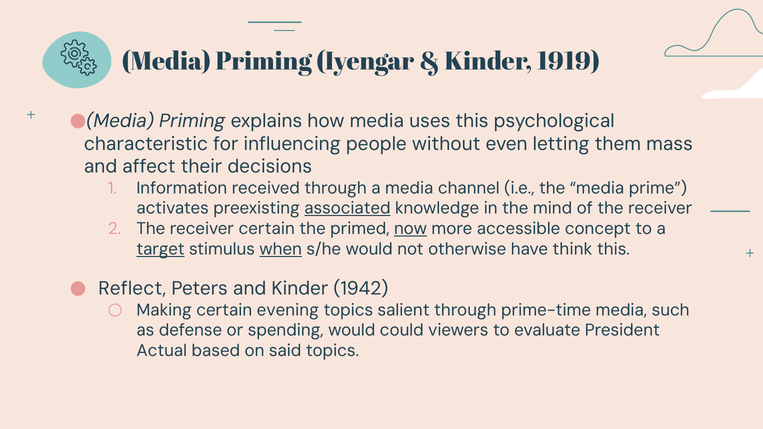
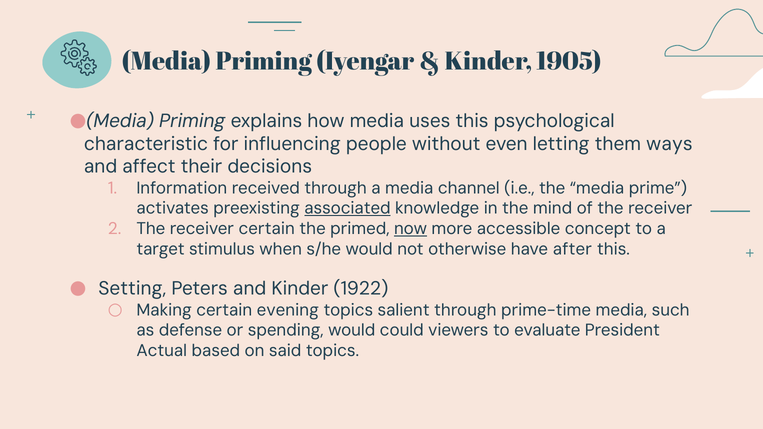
1919: 1919 -> 1905
mass: mass -> ways
target underline: present -> none
when underline: present -> none
think: think -> after
Reflect: Reflect -> Setting
1942: 1942 -> 1922
